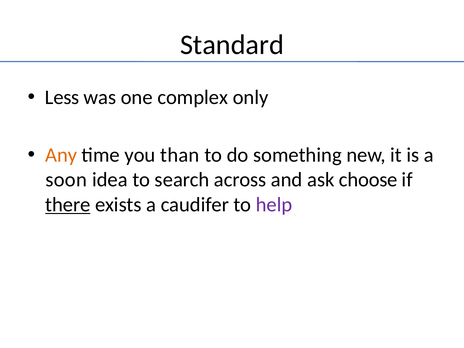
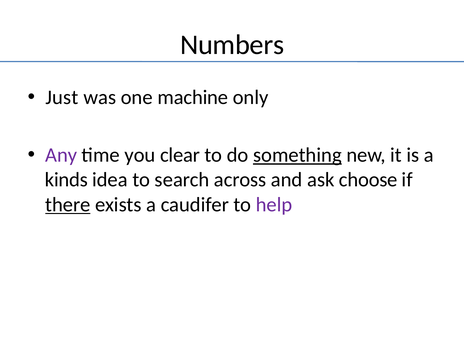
Standard: Standard -> Numbers
Less: Less -> Just
complex: complex -> machine
Any colour: orange -> purple
than: than -> clear
something underline: none -> present
soon: soon -> kinds
